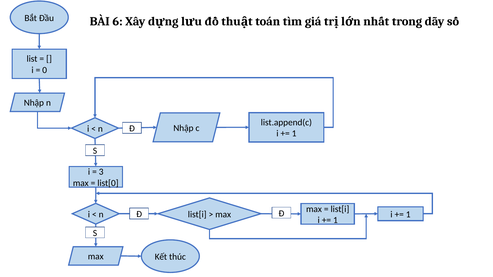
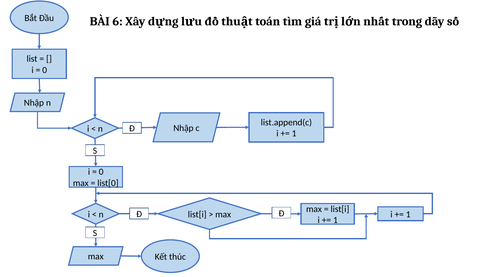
3 at (101, 172): 3 -> 0
